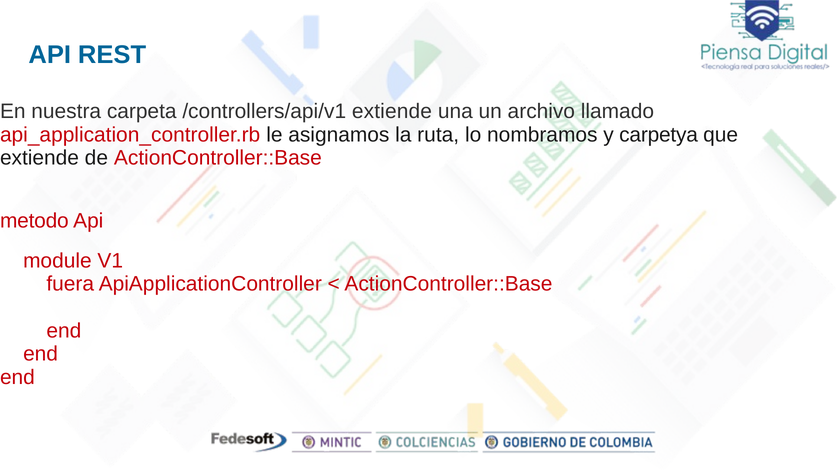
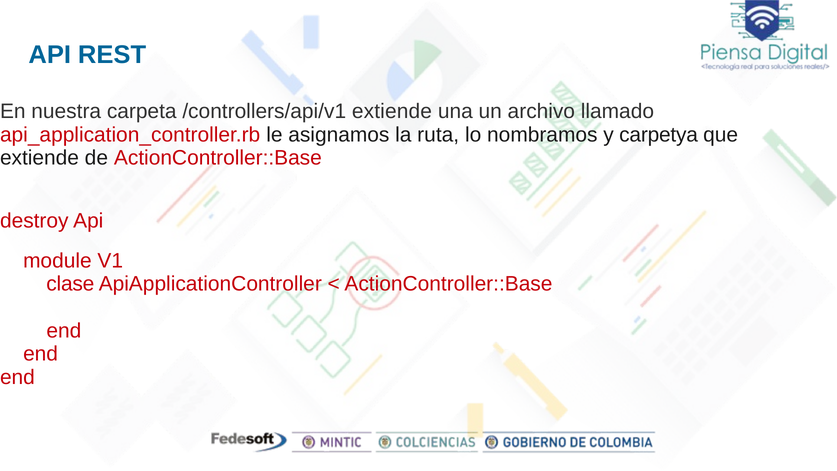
metodo: metodo -> destroy
fuera: fuera -> clase
